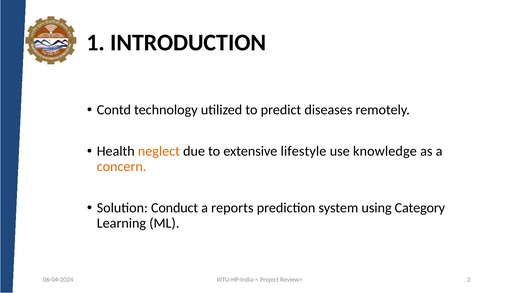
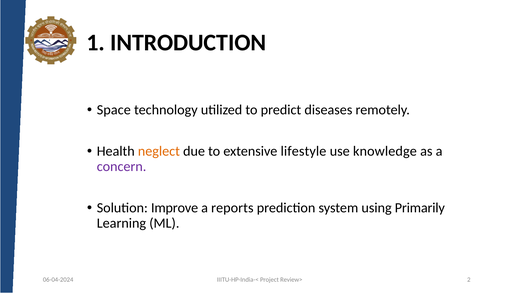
Contd: Contd -> Space
concern colour: orange -> purple
Conduct: Conduct -> Improve
Category: Category -> Primarily
